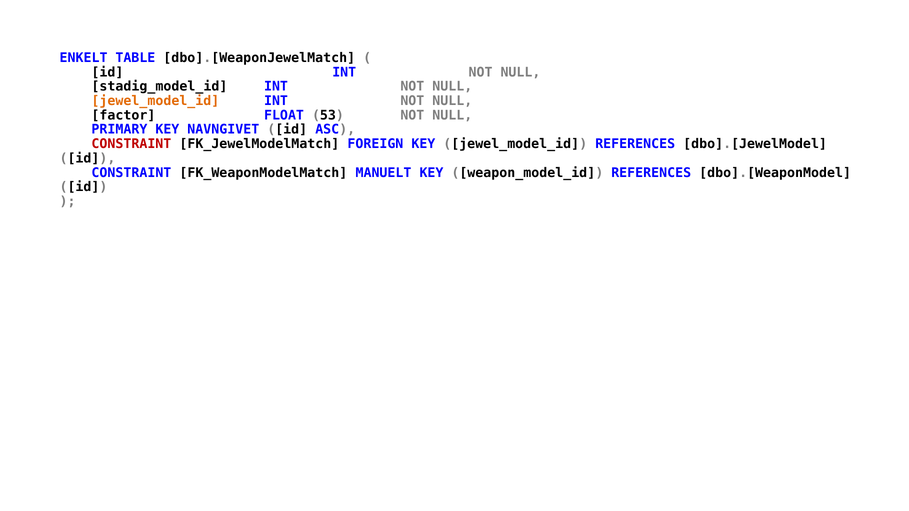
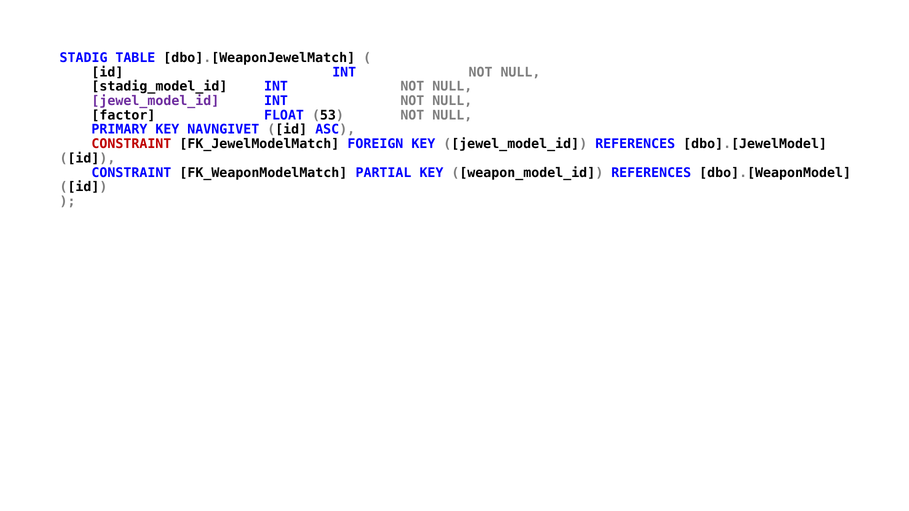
ENKELT: ENKELT -> STADIG
jewel_model_id at (155, 101) colour: orange -> purple
MANUELT: MANUELT -> PARTIAL
